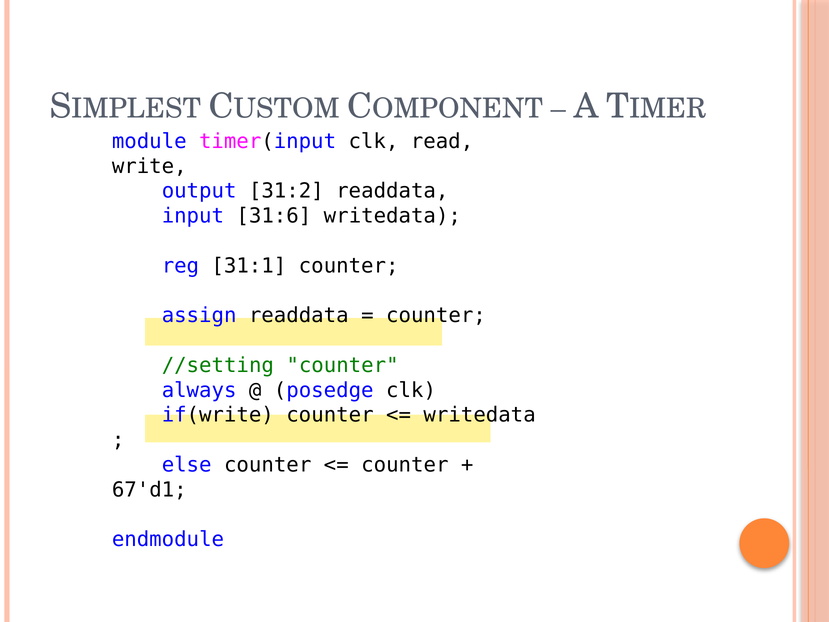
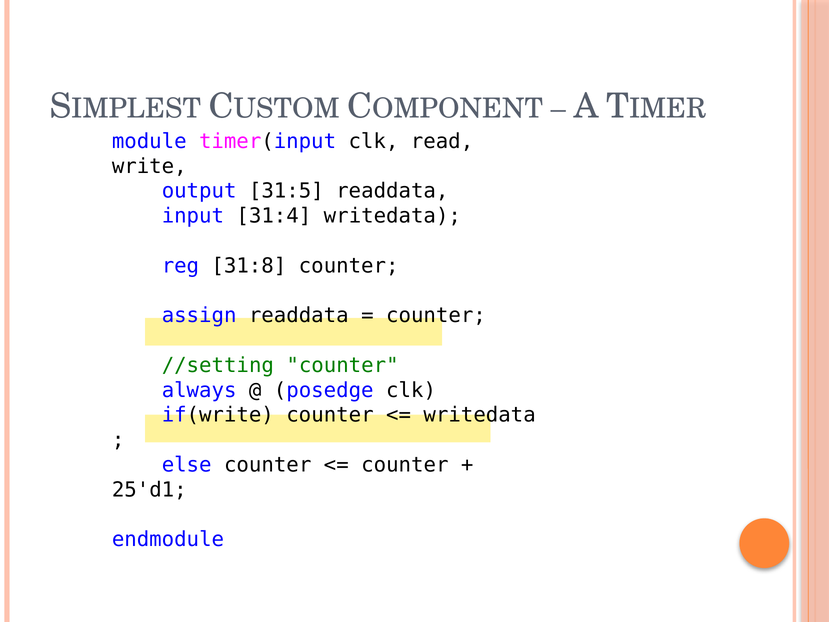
31:2: 31:2 -> 31:5
31:6: 31:6 -> 31:4
31:1: 31:1 -> 31:8
67'd1: 67'd1 -> 25'd1
